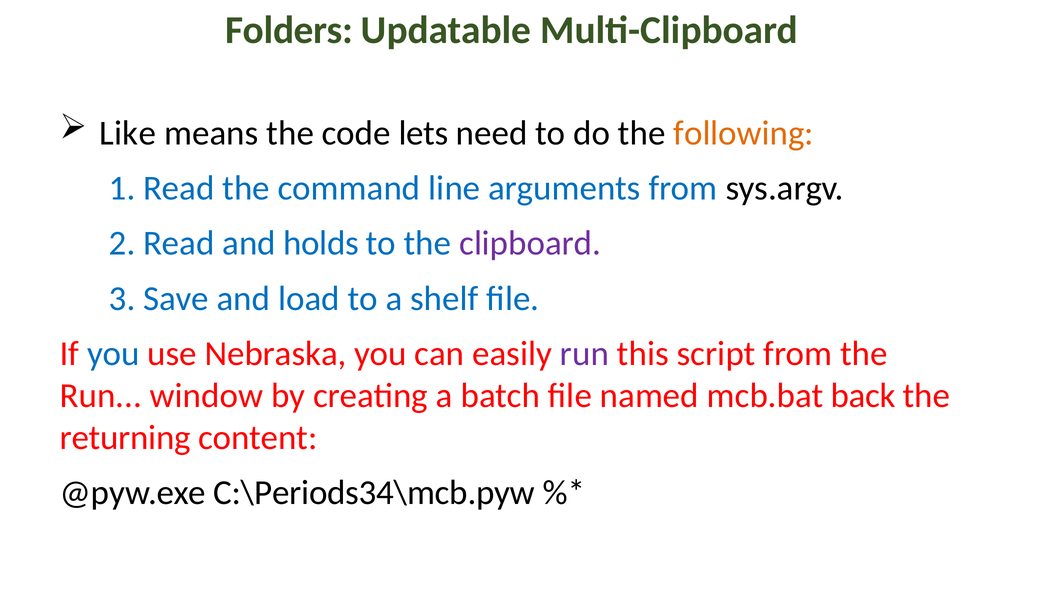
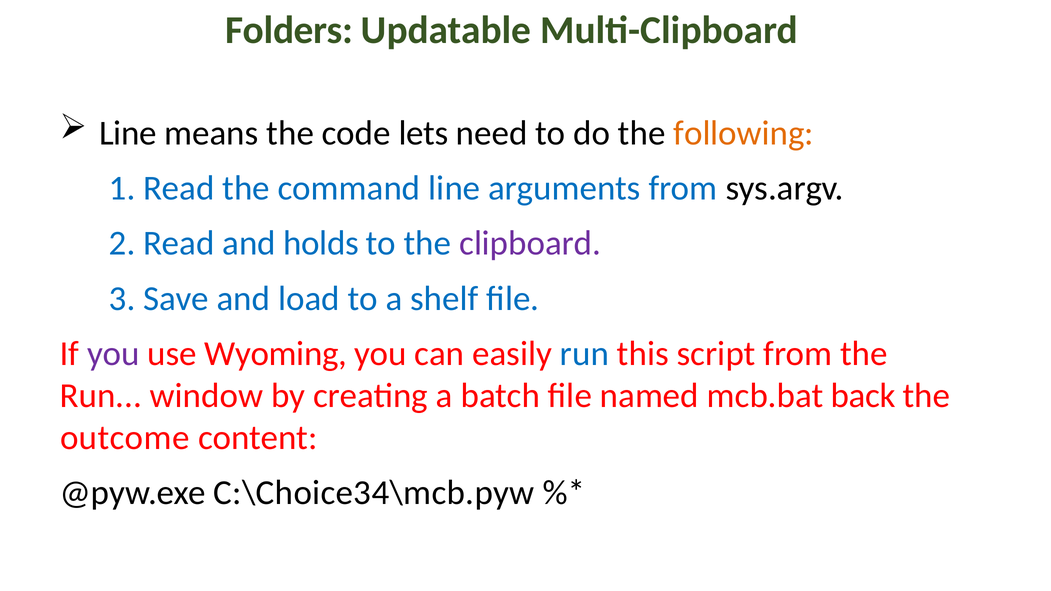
Like at (127, 133): Like -> Line
you at (113, 354) colour: blue -> purple
Nebraska: Nebraska -> Wyoming
run at (584, 354) colour: purple -> blue
returning: returning -> outcome
C:\Periods34\mcb.pyw: C:\Periods34\mcb.pyw -> C:\Choice34\mcb.pyw
